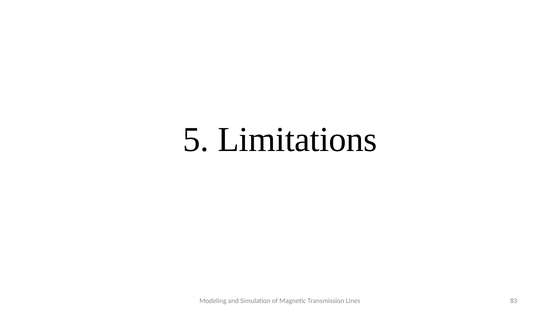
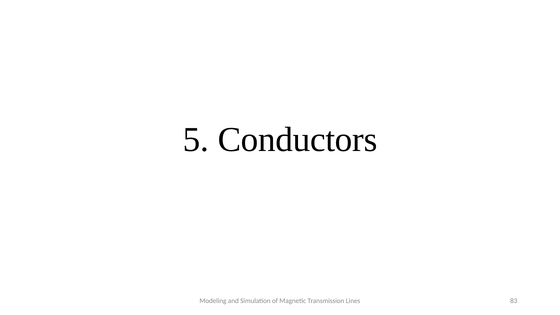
Limitations: Limitations -> Conductors
